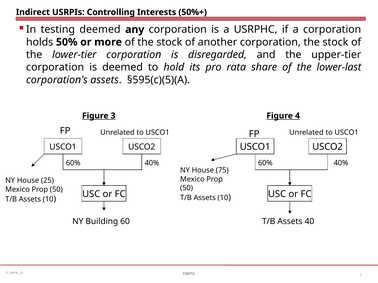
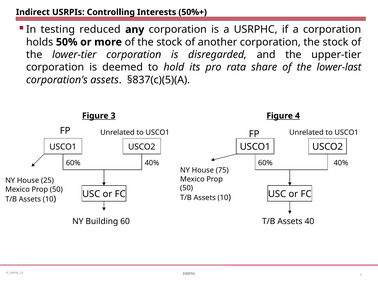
testing deemed: deemed -> reduced
§595(c)(5)(A: §595(c)(5)(A -> §837(c)(5)(A
